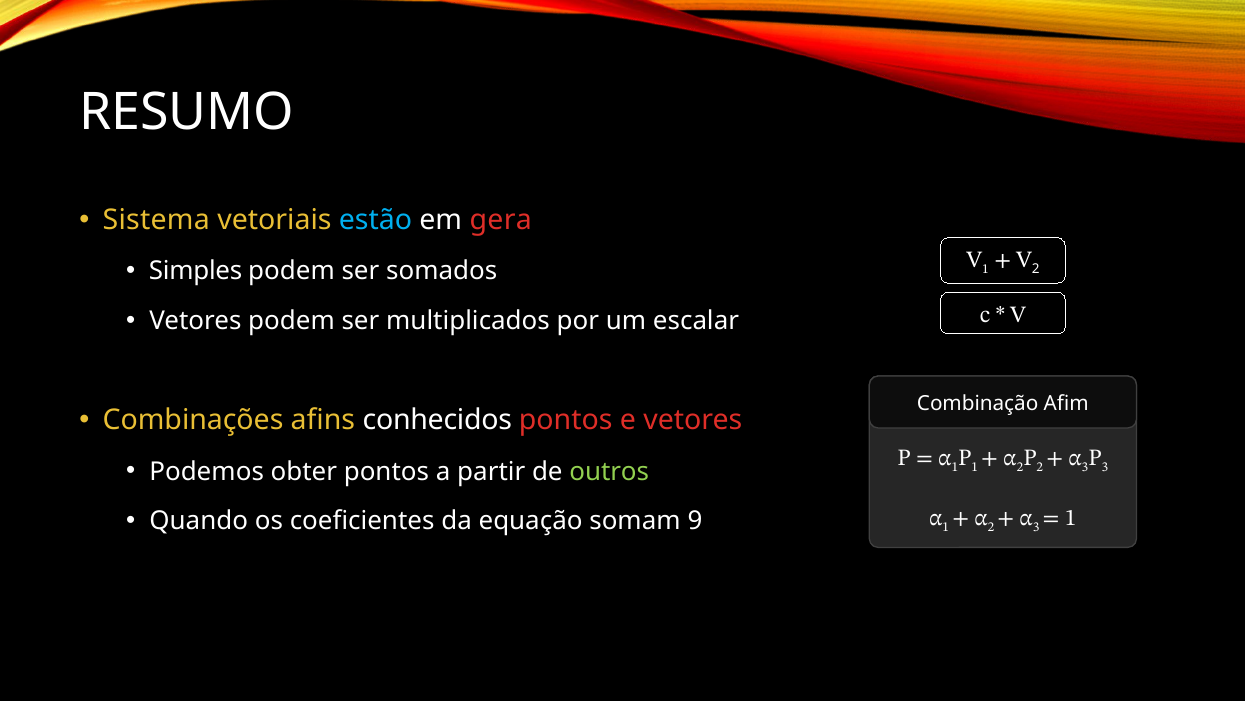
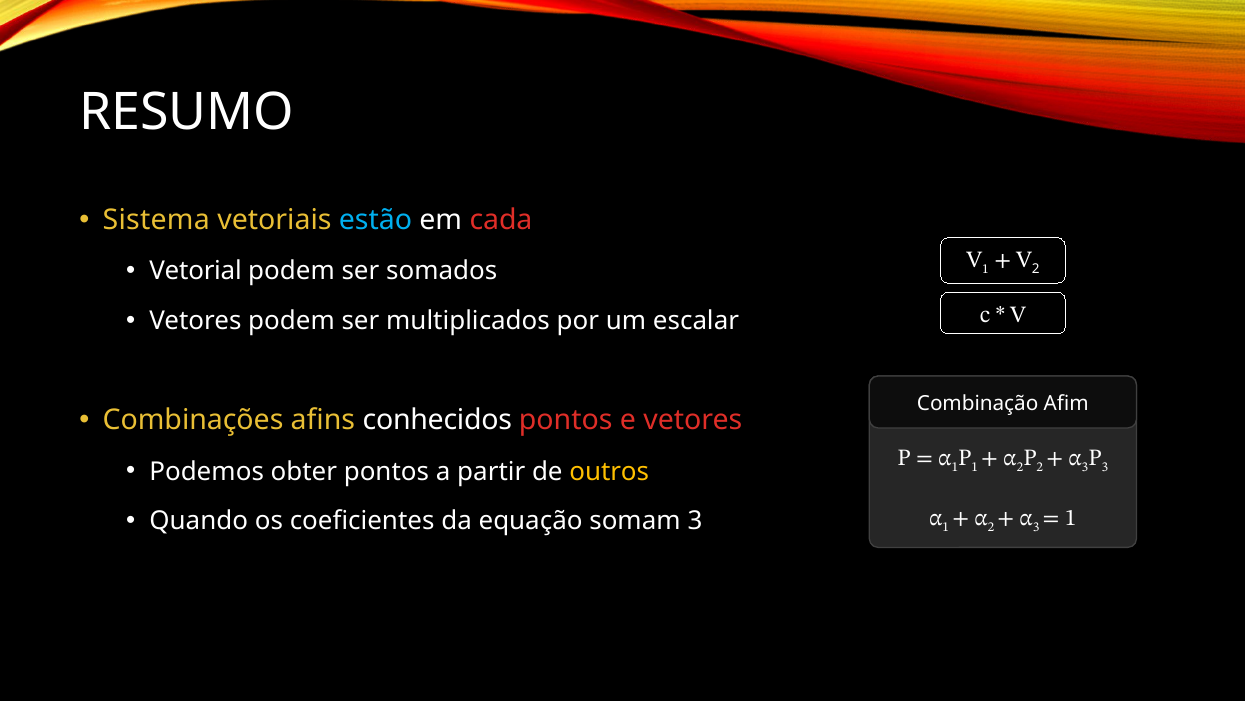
gera: gera -> cada
Simples: Simples -> Vetorial
outros colour: light green -> yellow
9: 9 -> 3
